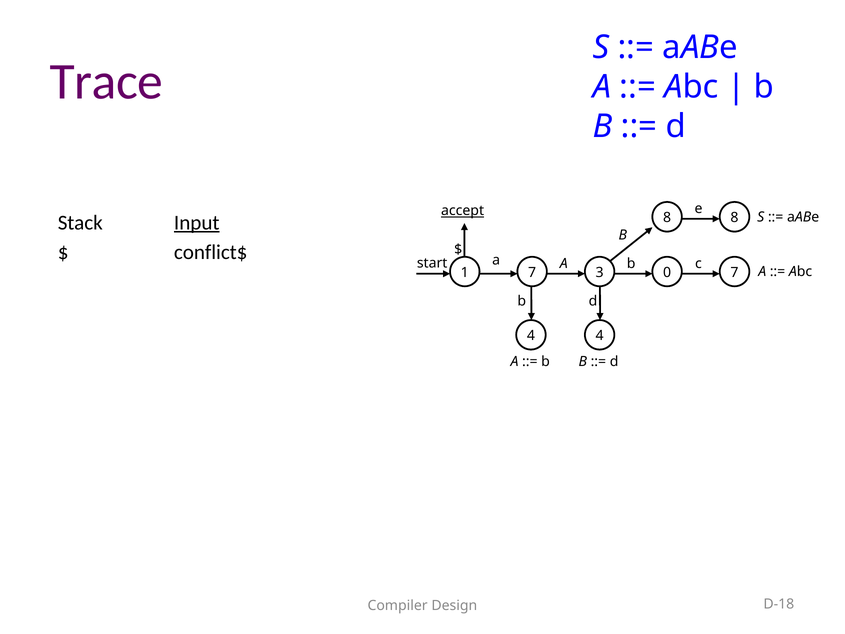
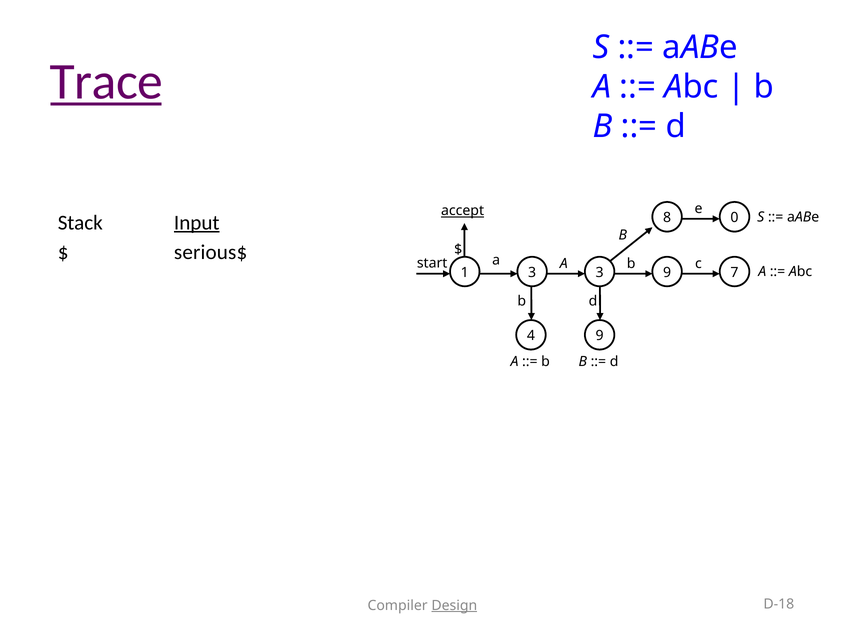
Trace underline: none -> present
8 8: 8 -> 0
conflict$: conflict$ -> serious$
1 7: 7 -> 3
3 0: 0 -> 9
4 4: 4 -> 9
Design underline: none -> present
